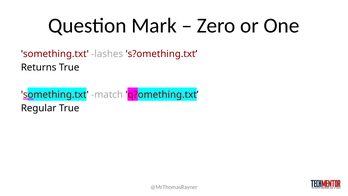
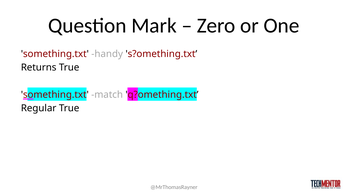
lashes: lashes -> handy
